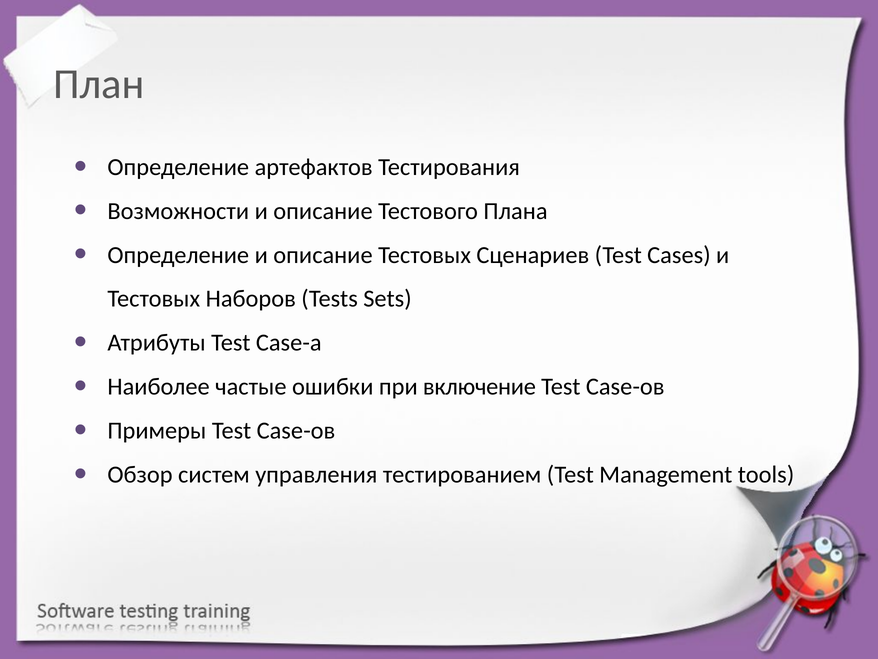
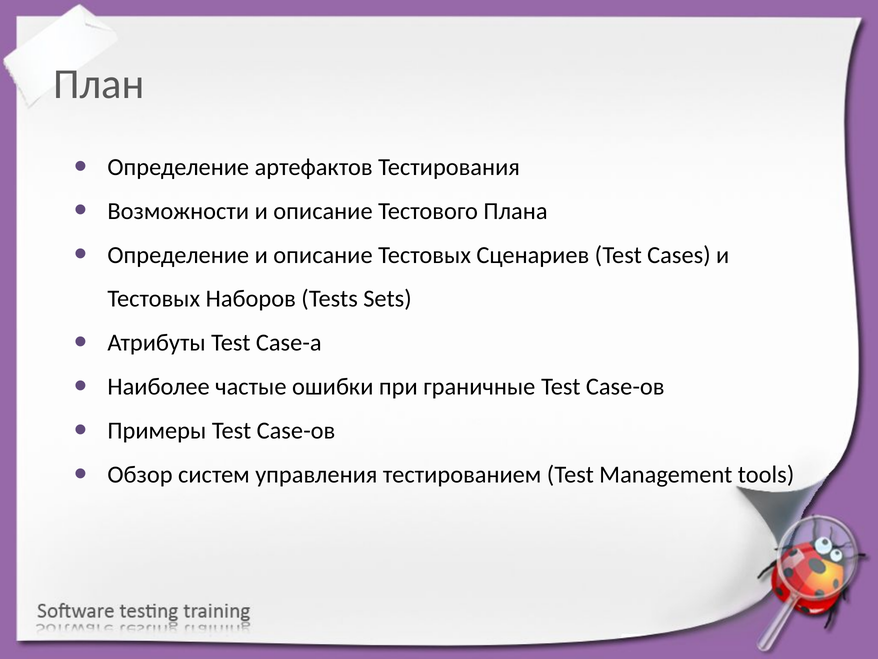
включение: включение -> граничные
